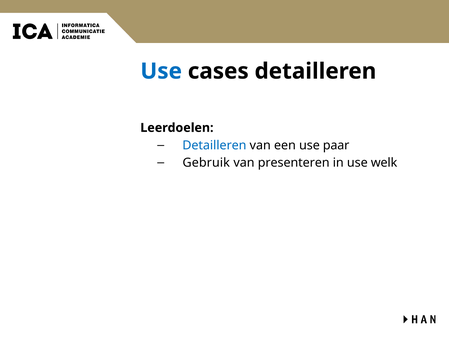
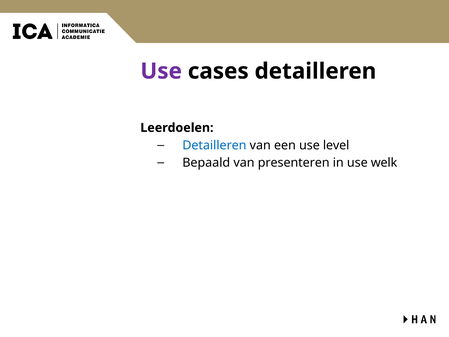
Use at (161, 71) colour: blue -> purple
paar: paar -> level
Gebruik: Gebruik -> Bepaald
